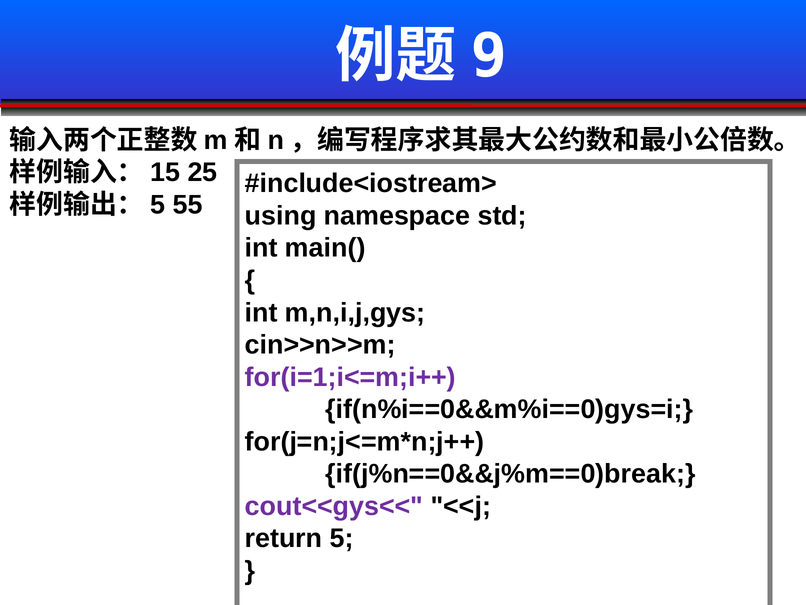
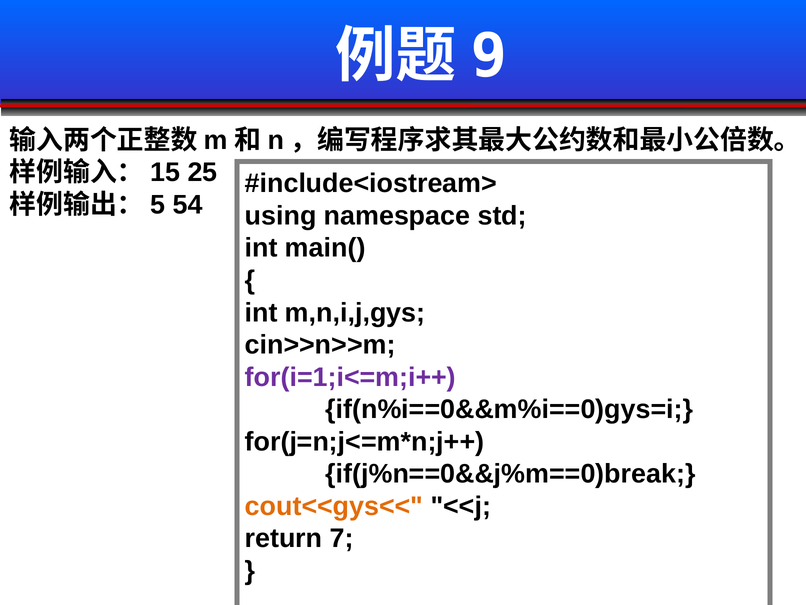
55: 55 -> 54
cout<<gys<< colour: purple -> orange
5: 5 -> 7
